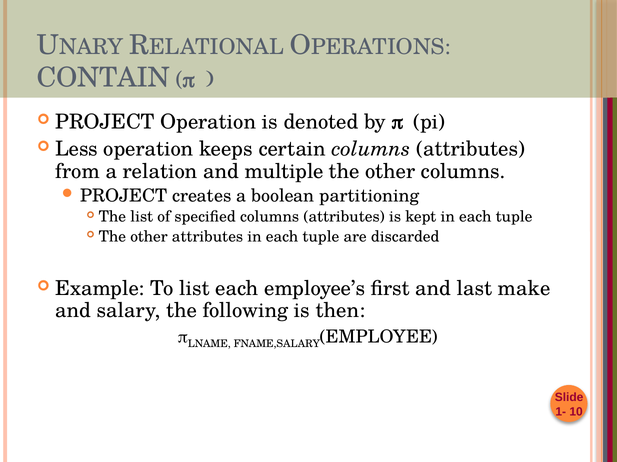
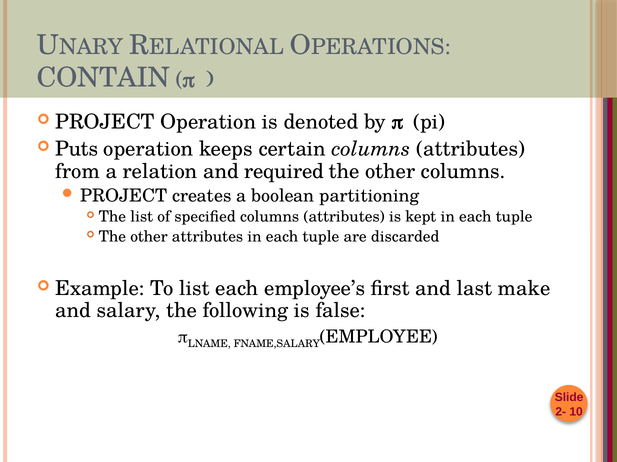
Less: Less -> Puts
multiple: multiple -> required
then: then -> false
1-: 1- -> 2-
